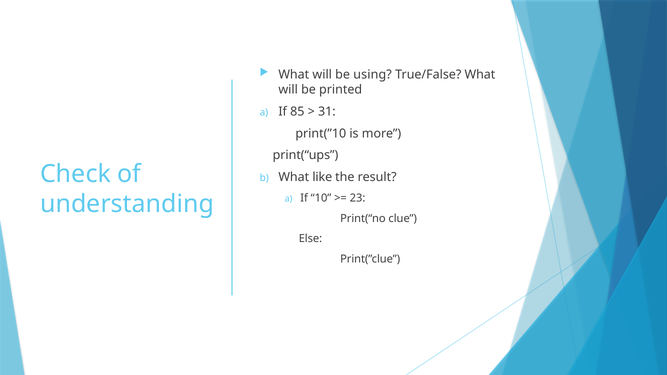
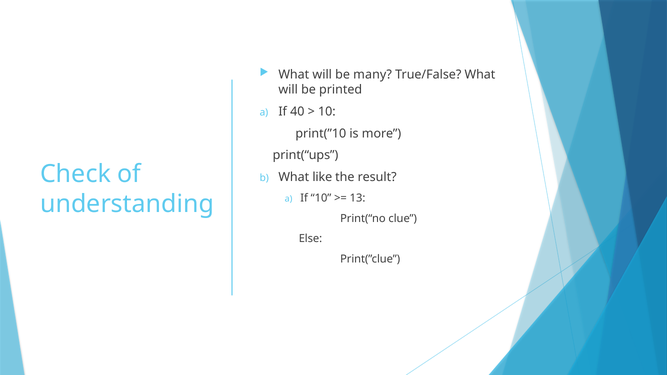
using: using -> many
85: 85 -> 40
31 at (327, 112): 31 -> 10
23: 23 -> 13
